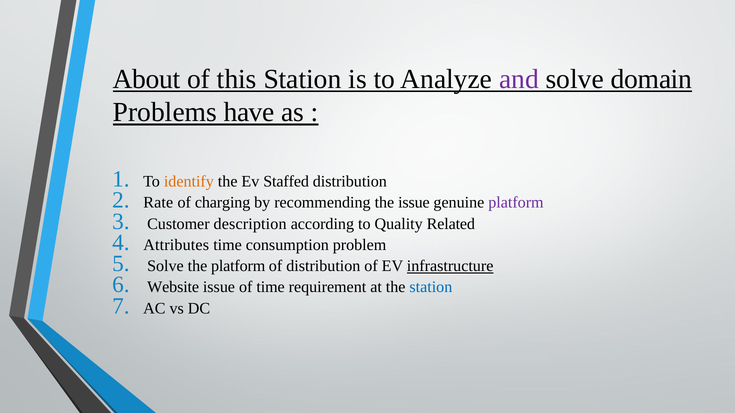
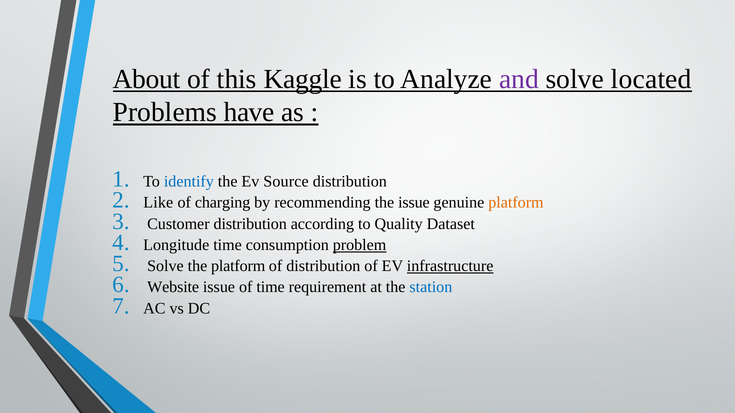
this Station: Station -> Kaggle
domain: domain -> located
identify colour: orange -> blue
Staffed: Staffed -> Source
Rate: Rate -> Like
platform at (516, 203) colour: purple -> orange
Customer description: description -> distribution
Related: Related -> Dataset
Attributes: Attributes -> Longitude
problem underline: none -> present
